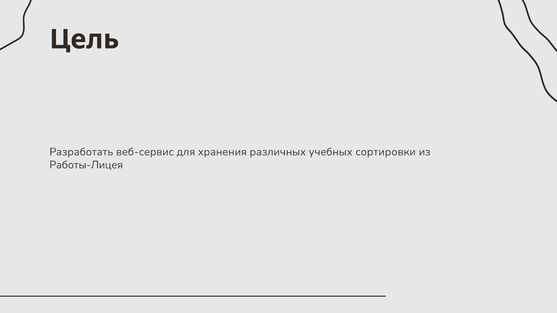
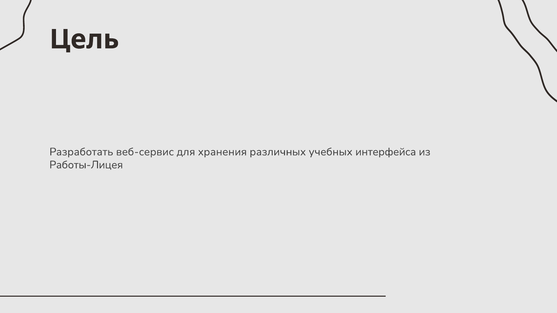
сортировки: сортировки -> интерфейса
